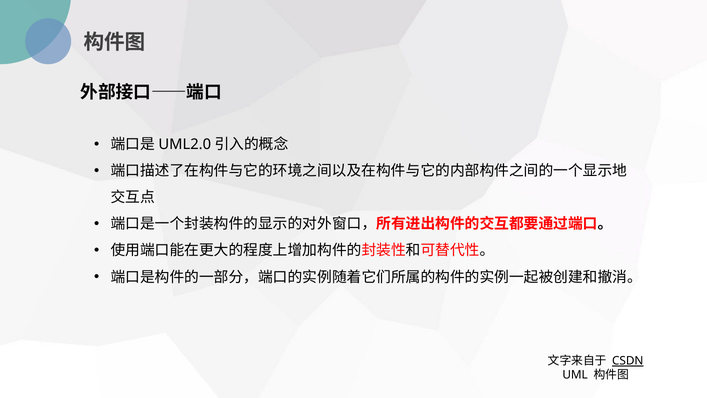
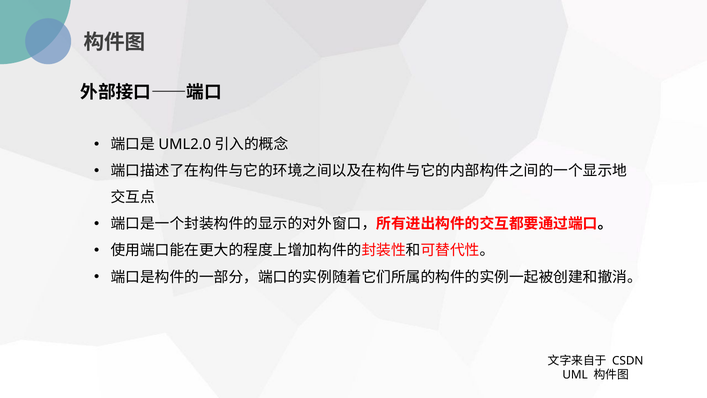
CSDN underline: present -> none
